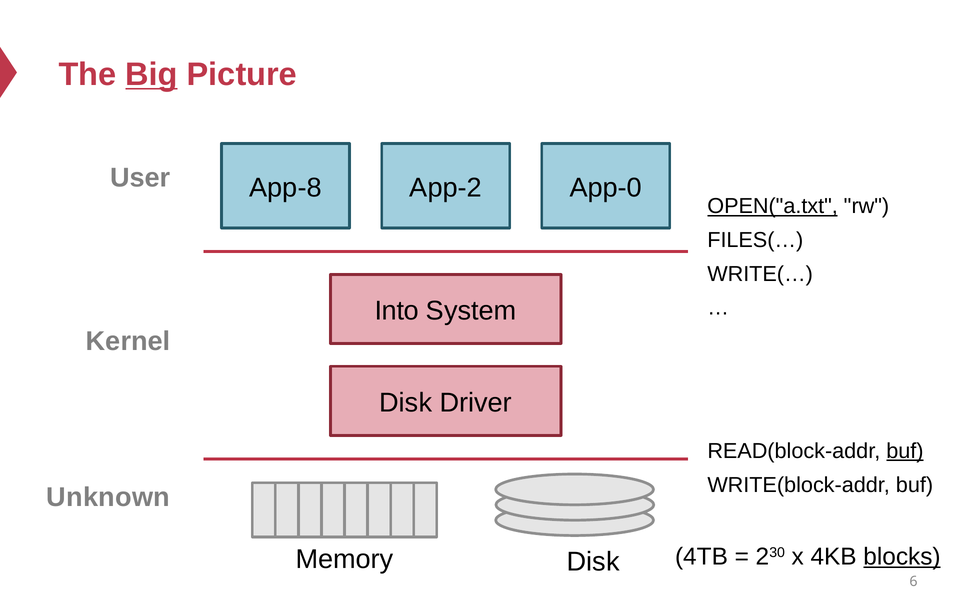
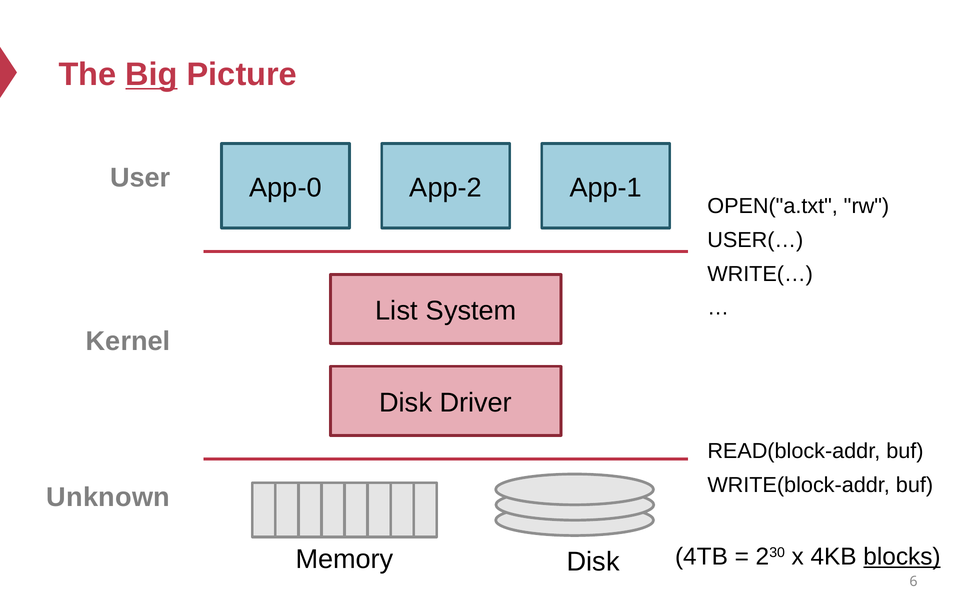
App-8: App-8 -> App-0
App-0: App-0 -> App-1
OPEN("a.txt underline: present -> none
FILES(…: FILES(… -> USER(…
Into: Into -> List
buf at (905, 451) underline: present -> none
